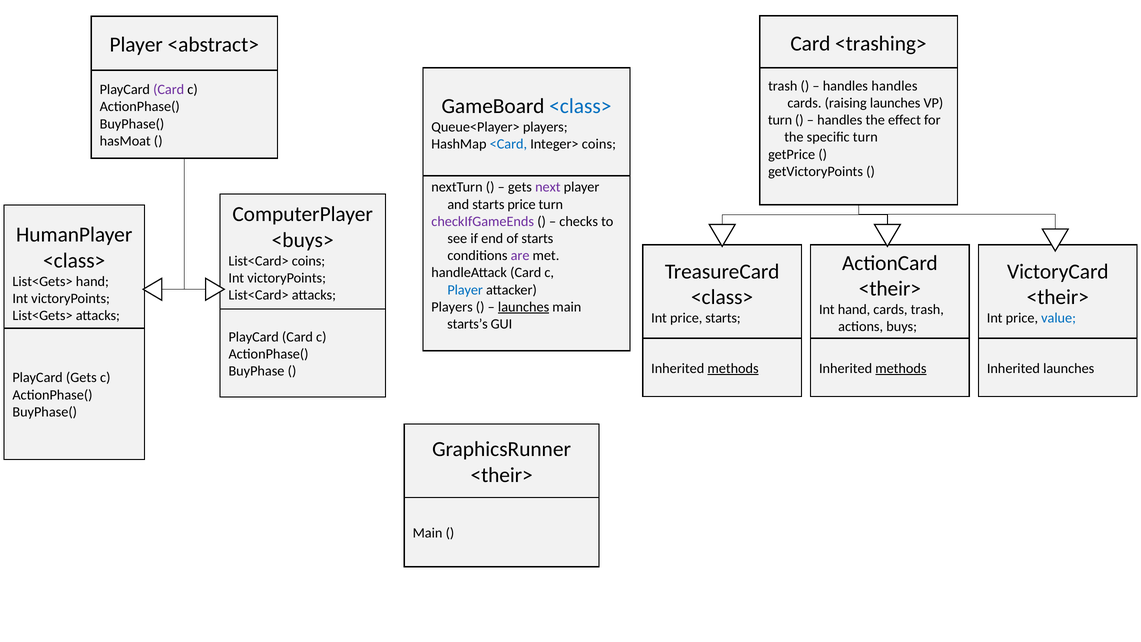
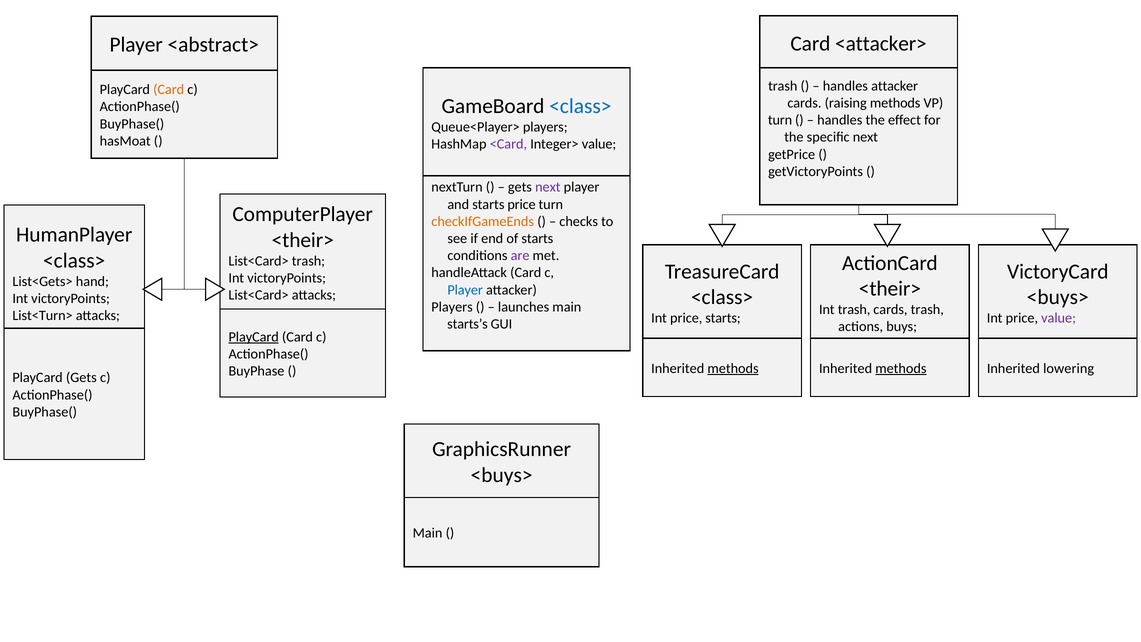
<trashing>: <trashing> -> <attacker>
handles handles: handles -> attacker
Card at (169, 90) colour: purple -> orange
raising launches: launches -> methods
specific turn: turn -> next
<Card colour: blue -> purple
Integer> coins: coins -> value
checkIfGameEnds colour: purple -> orange
<buys> at (303, 240): <buys> -> <their>
List<Card> coins: coins -> trash
<their> at (1058, 297): <their> -> <buys>
launches at (524, 307) underline: present -> none
Int hand: hand -> trash
List<Gets> at (43, 316): List<Gets> -> List<Turn>
value at (1059, 318) colour: blue -> purple
PlayCard at (254, 337) underline: none -> present
Inherited launches: launches -> lowering
<their> at (502, 475): <their> -> <buys>
